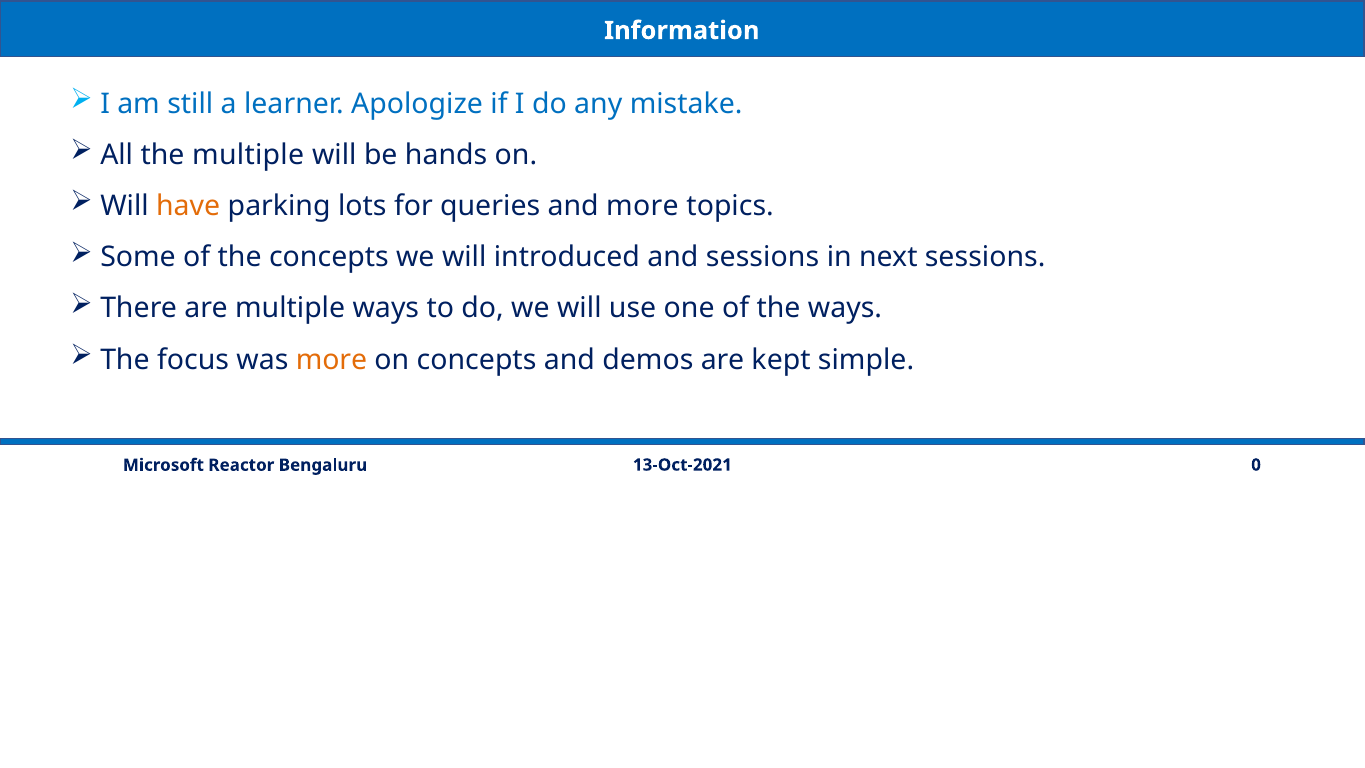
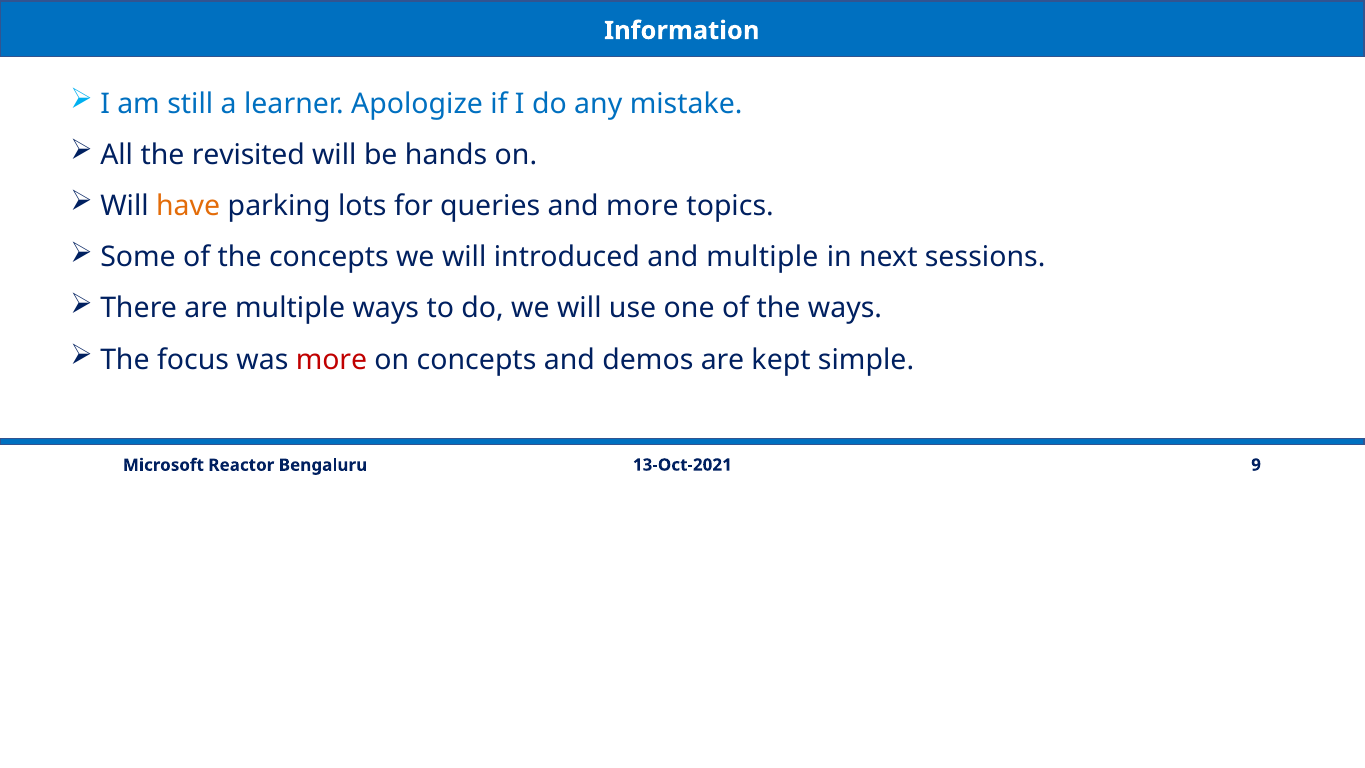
the multiple: multiple -> revisited
and sessions: sessions -> multiple
more at (332, 360) colour: orange -> red
0: 0 -> 9
